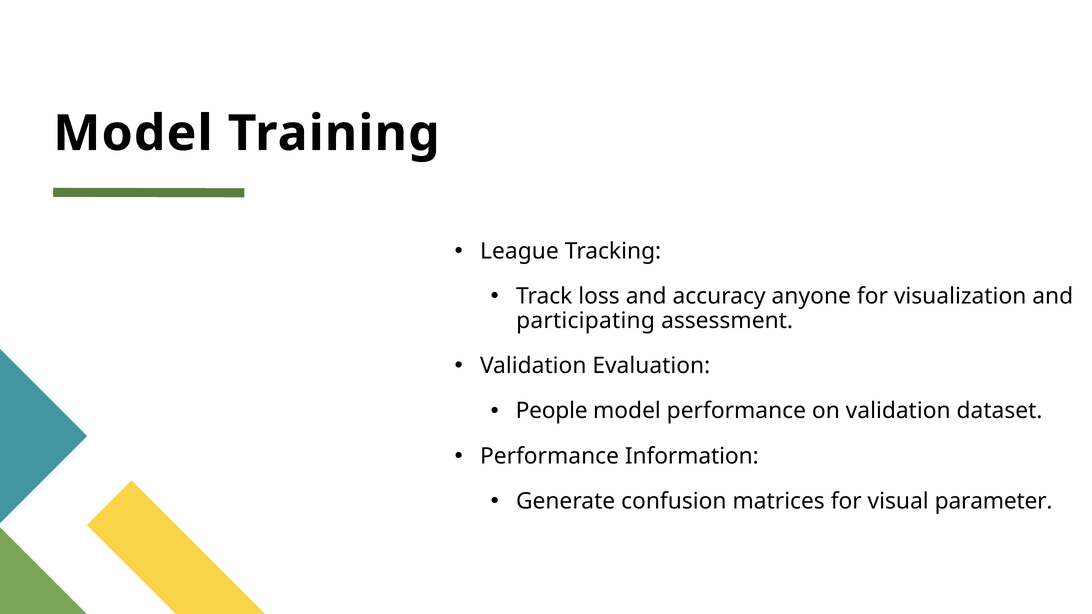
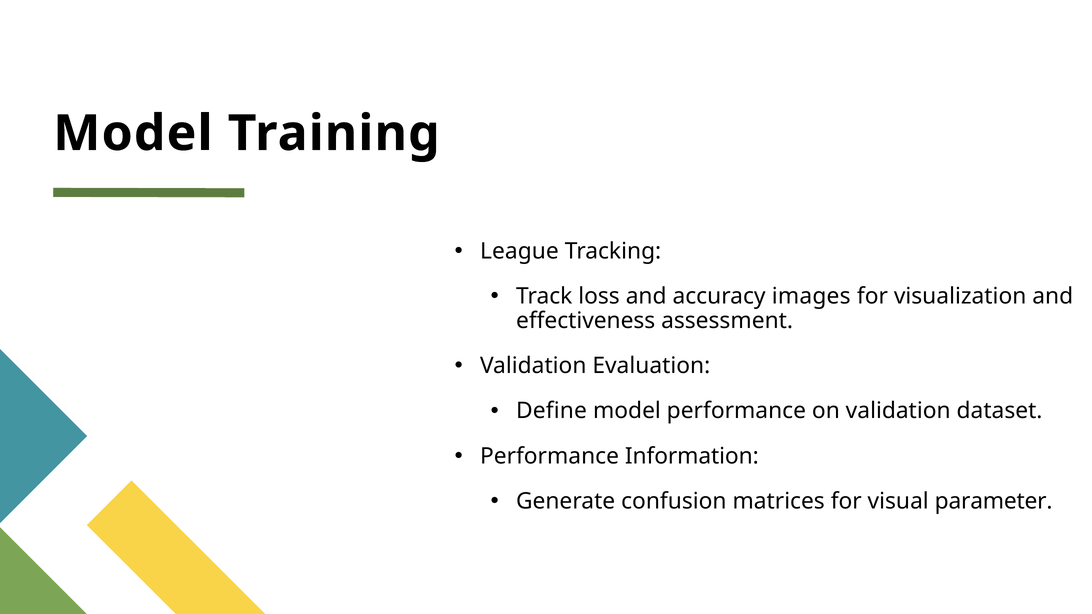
anyone: anyone -> images
participating: participating -> effectiveness
People: People -> Define
